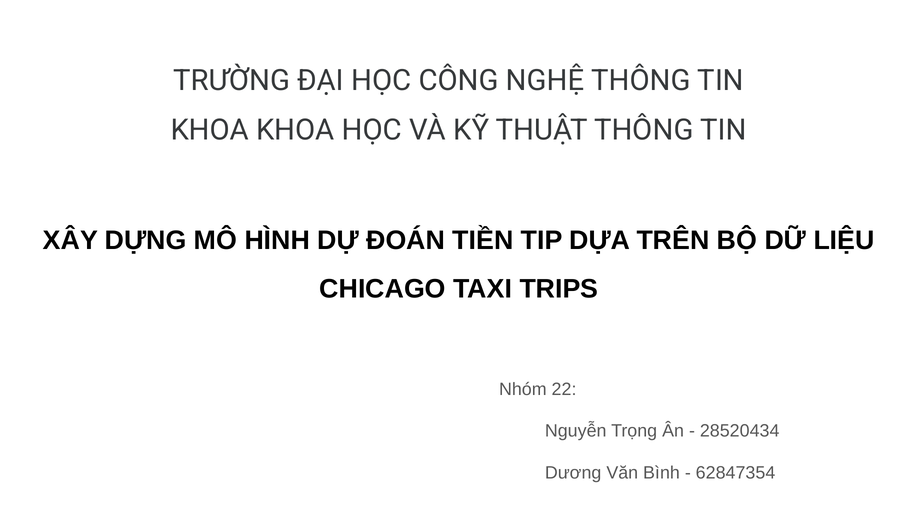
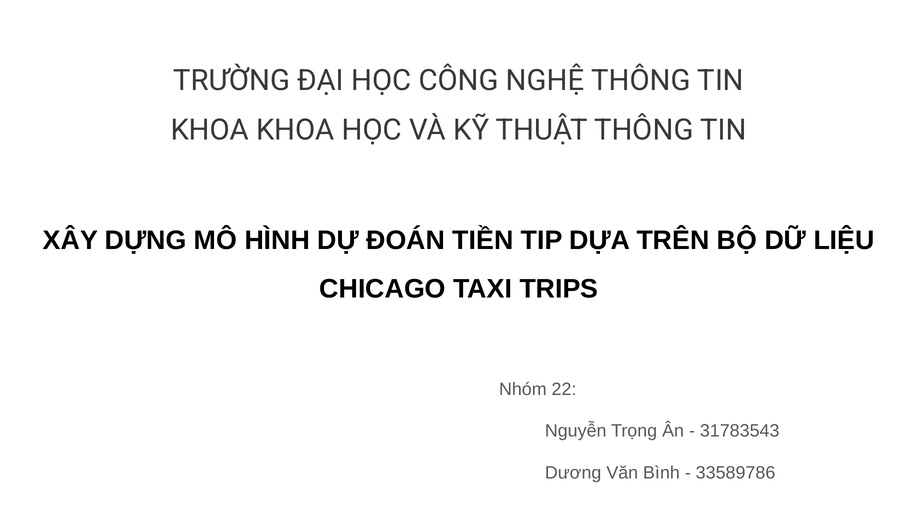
28520434: 28520434 -> 31783543
62847354: 62847354 -> 33589786
